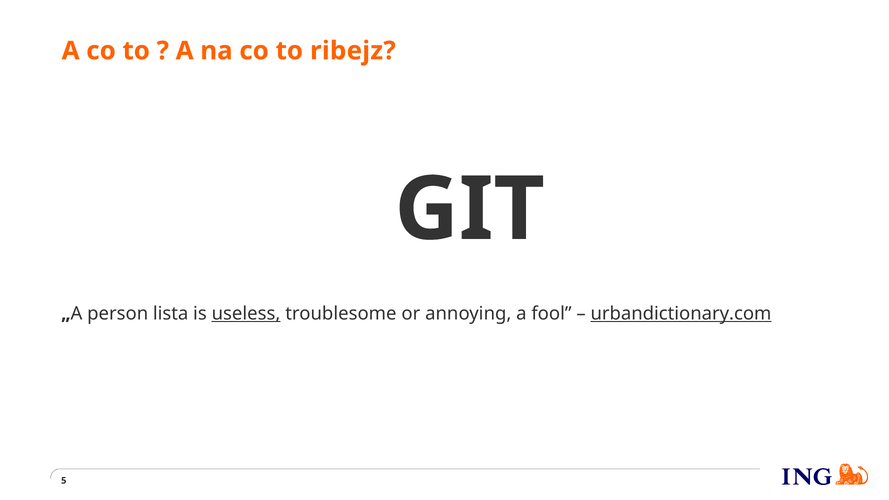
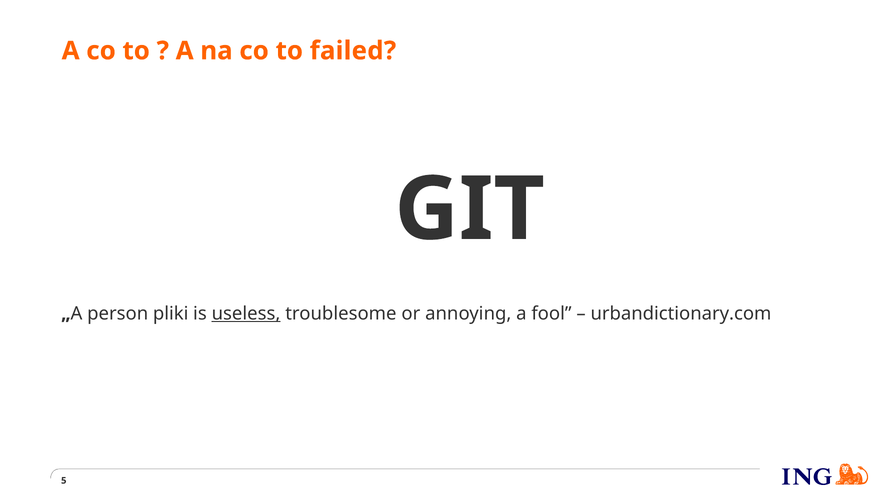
ribejz: ribejz -> failed
lista: lista -> pliki
urbandictionary.com underline: present -> none
